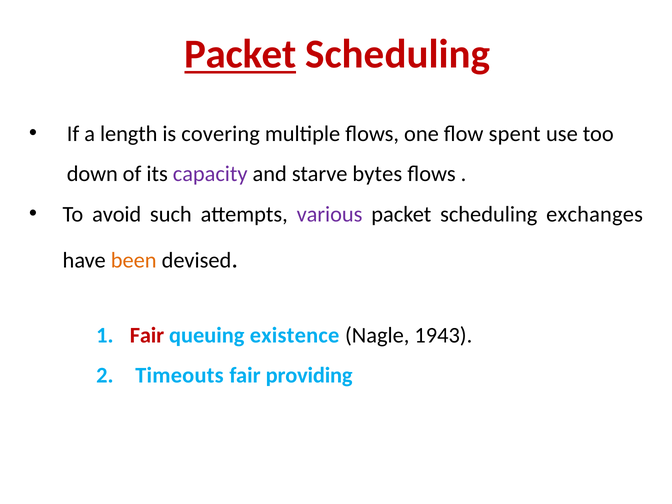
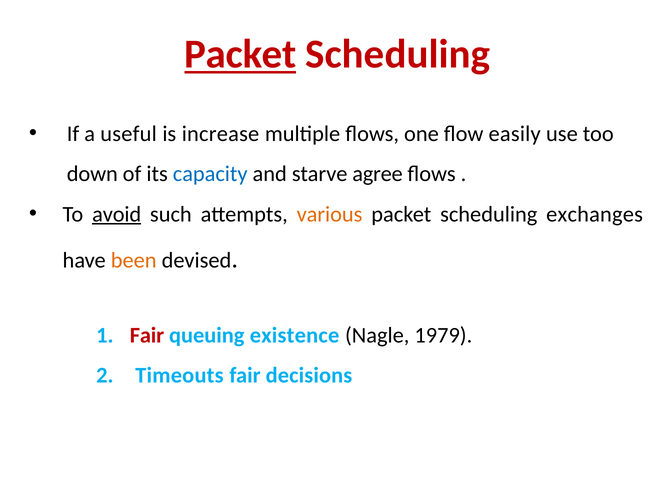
length: length -> useful
covering: covering -> increase
spent: spent -> easily
capacity colour: purple -> blue
bytes: bytes -> agree
avoid underline: none -> present
various colour: purple -> orange
1943: 1943 -> 1979
providing: providing -> decisions
